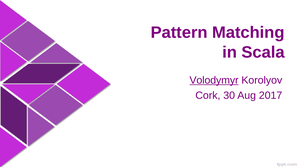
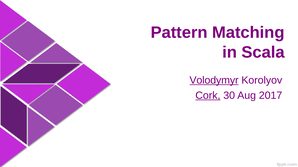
Cork underline: none -> present
